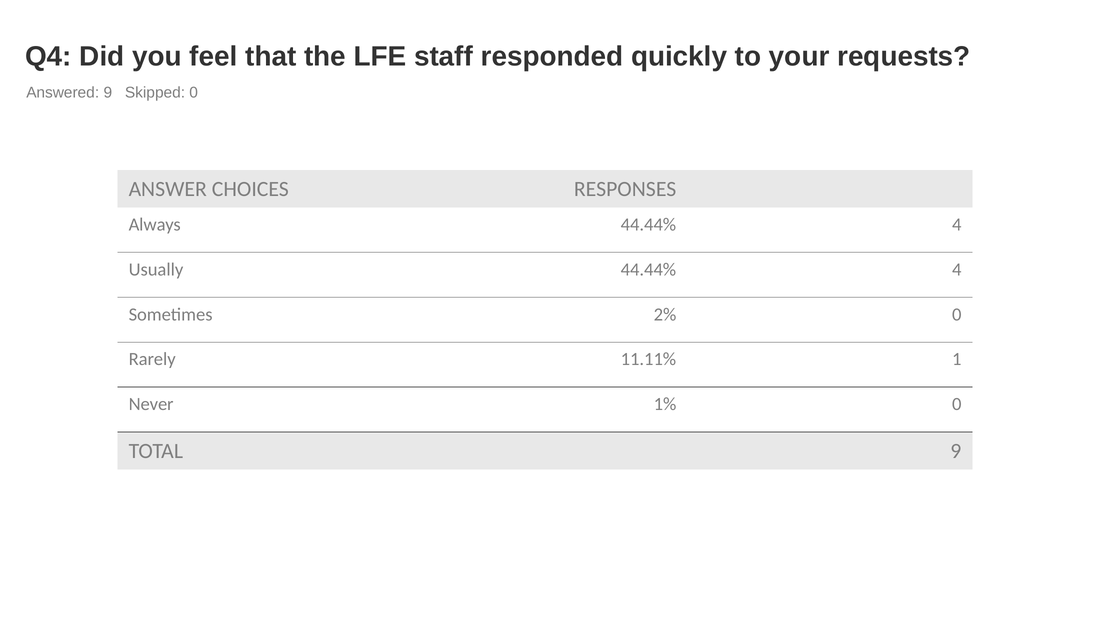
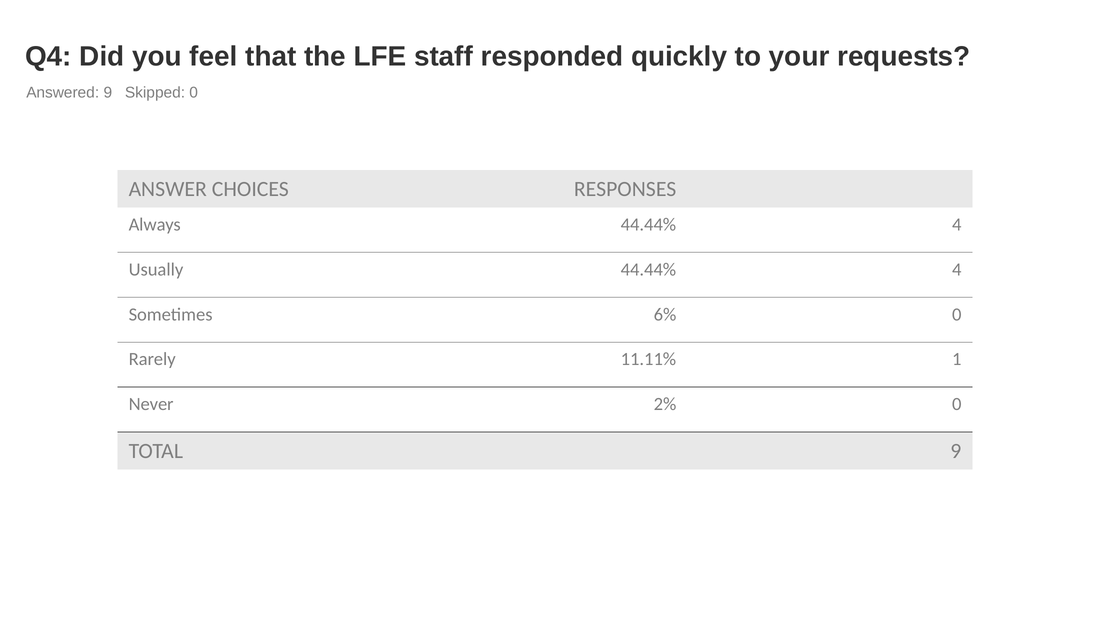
2%: 2% -> 6%
1%: 1% -> 2%
